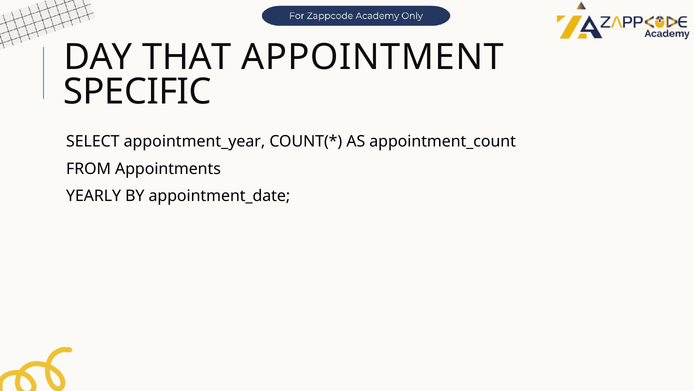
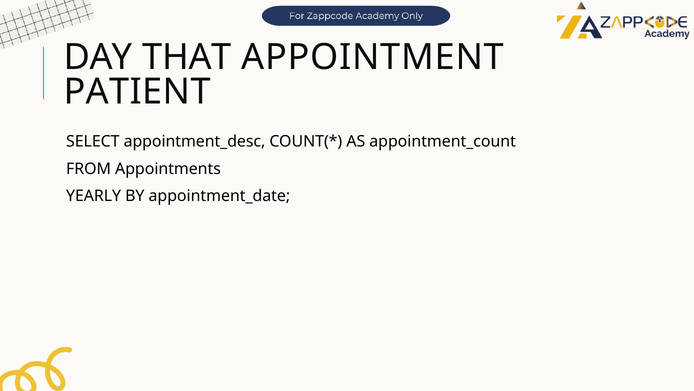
SPECIFIC: SPECIFIC -> PATIENT
appointment_year: appointment_year -> appointment_desc
